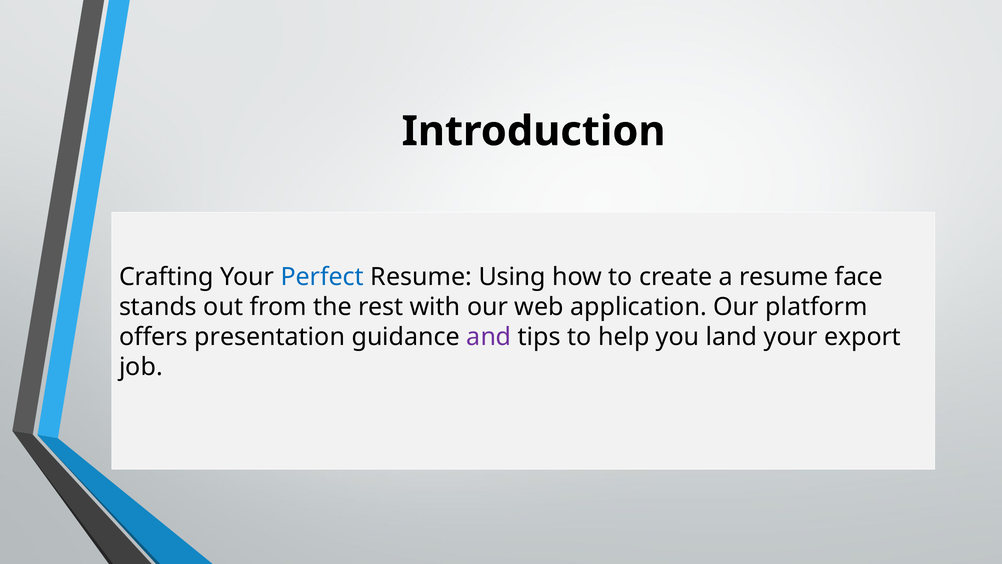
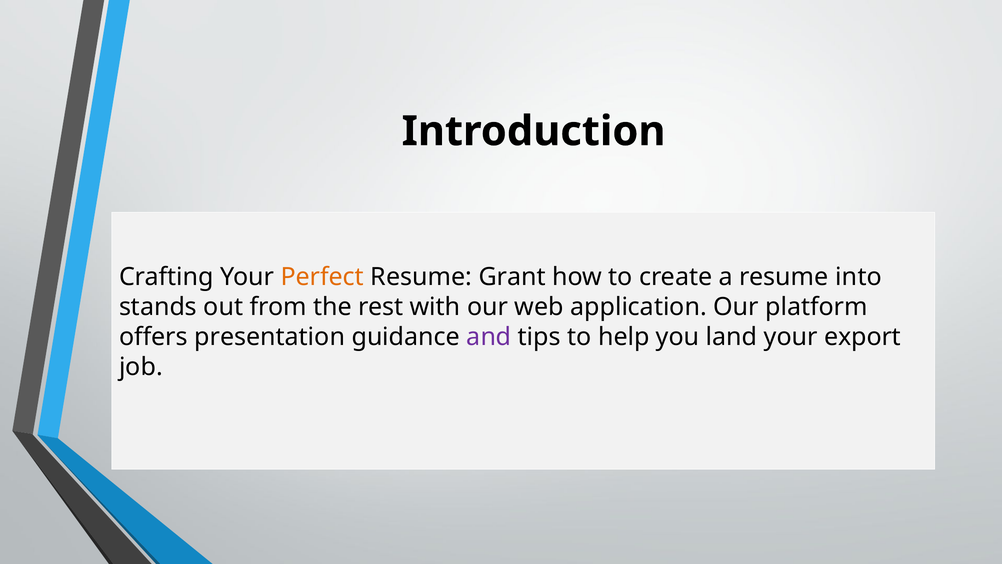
Perfect colour: blue -> orange
Using: Using -> Grant
face: face -> into
